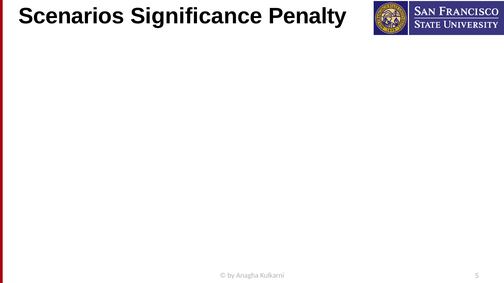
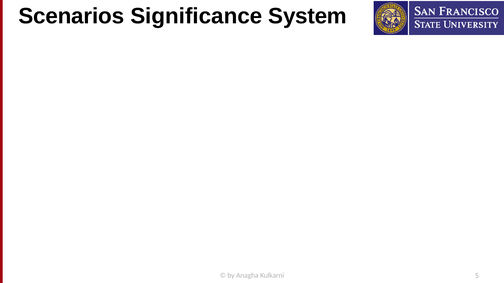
Penalty: Penalty -> System
